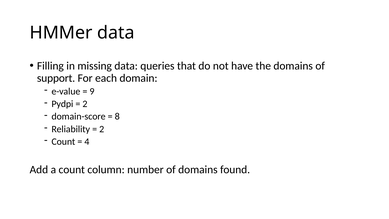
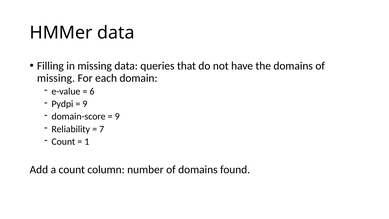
support at (56, 78): support -> missing
9: 9 -> 6
2 at (85, 104): 2 -> 9
8 at (117, 116): 8 -> 9
2 at (102, 129): 2 -> 7
4: 4 -> 1
